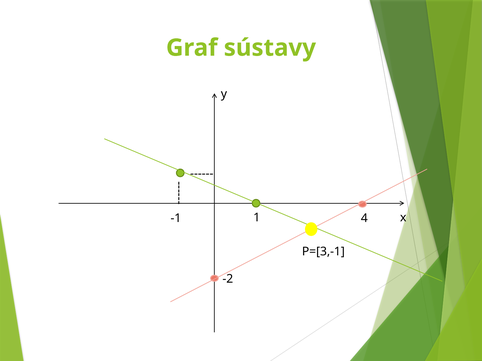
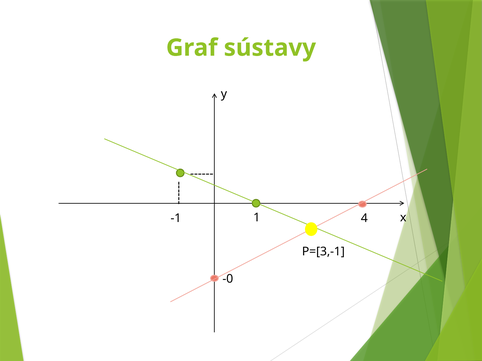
-2: -2 -> -0
